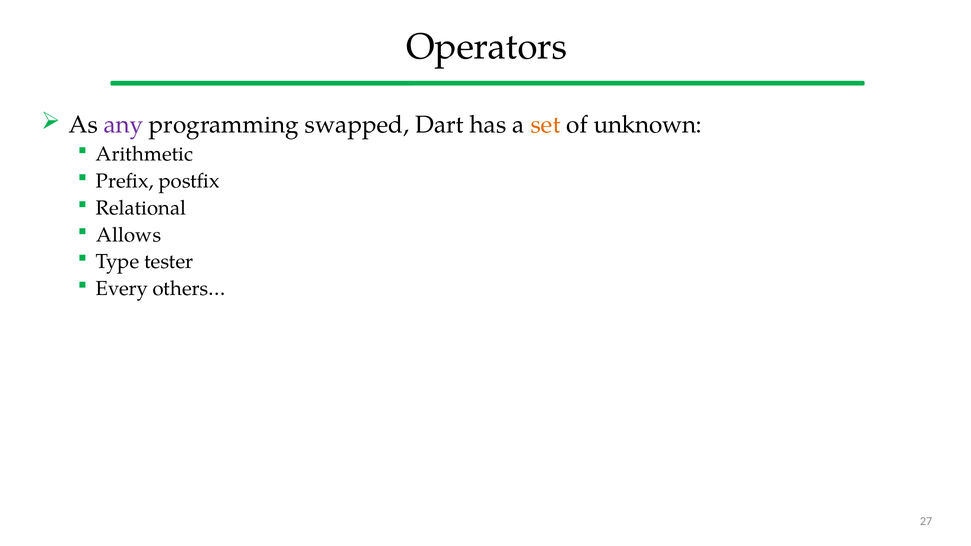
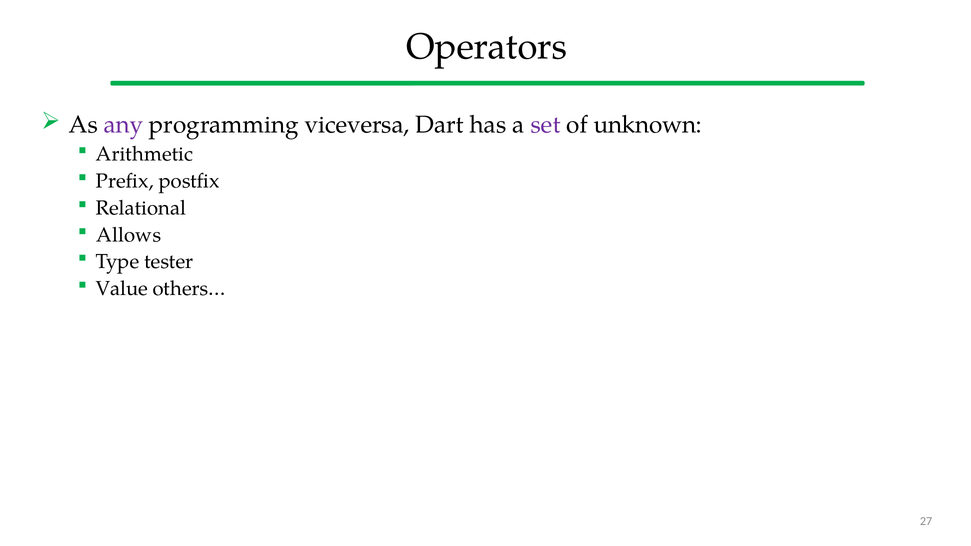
swapped: swapped -> viceversa
set colour: orange -> purple
Every: Every -> Value
